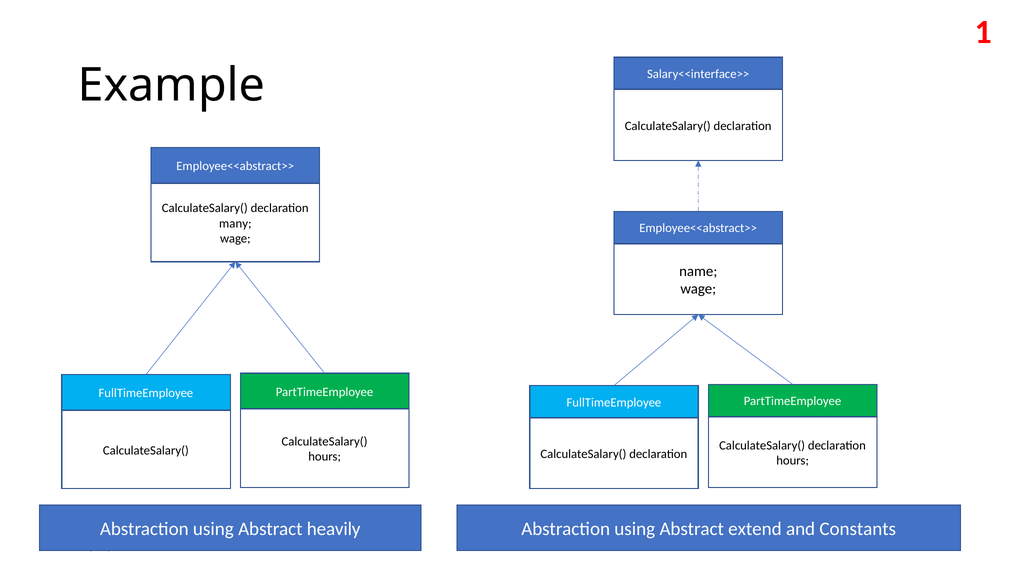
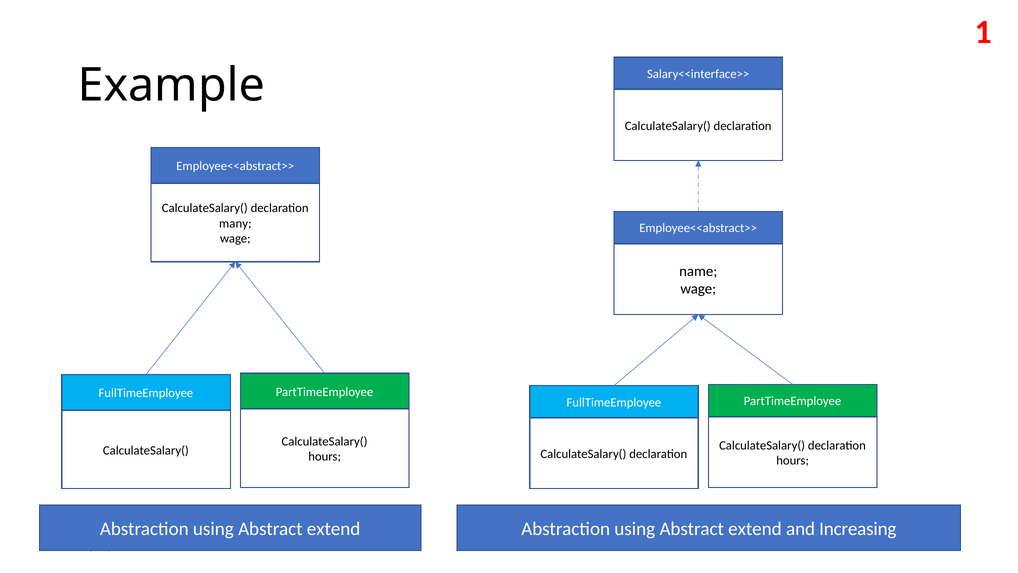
heavily at (334, 529): heavily -> extend
Constants: Constants -> Increasing
